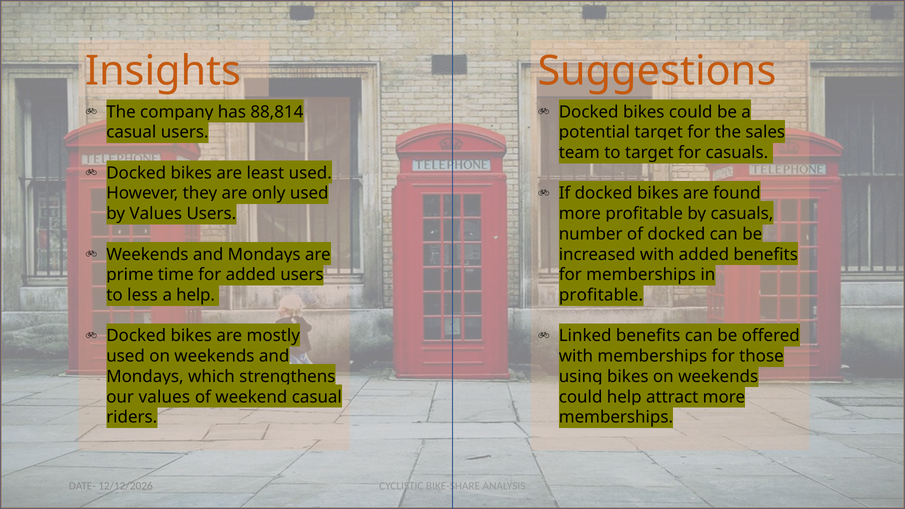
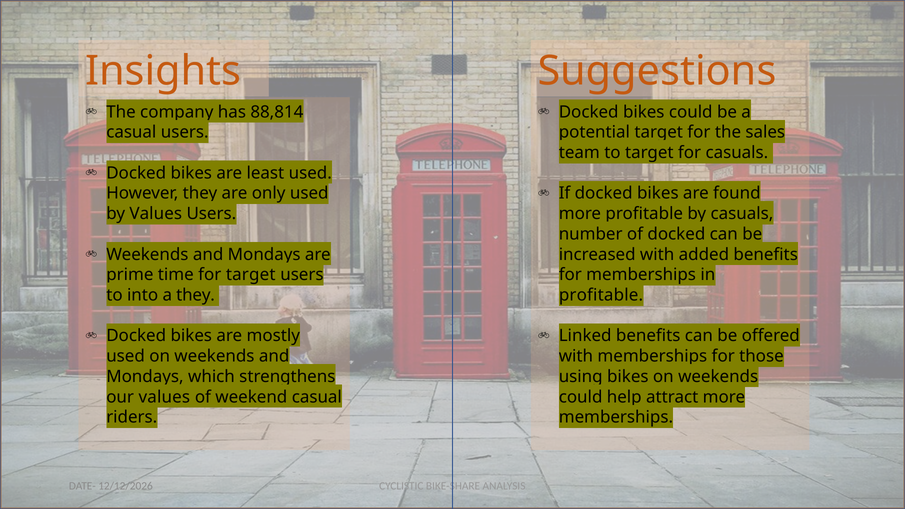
added at (251, 275): added -> target
less: less -> into
a help: help -> they
